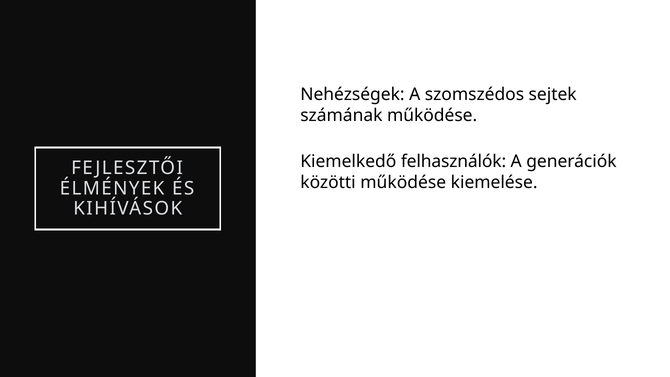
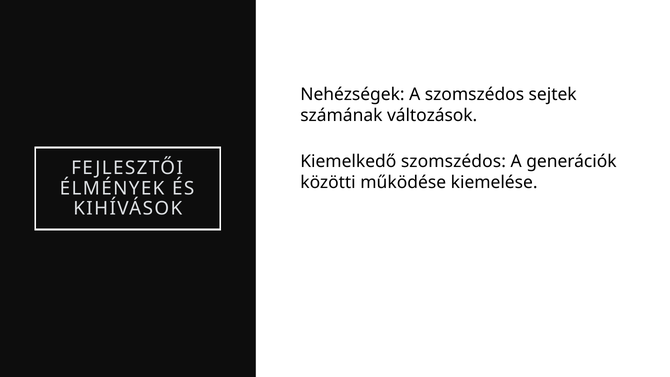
számának működése: működése -> változások
Kiemelkedő felhasználók: felhasználók -> szomszédos
